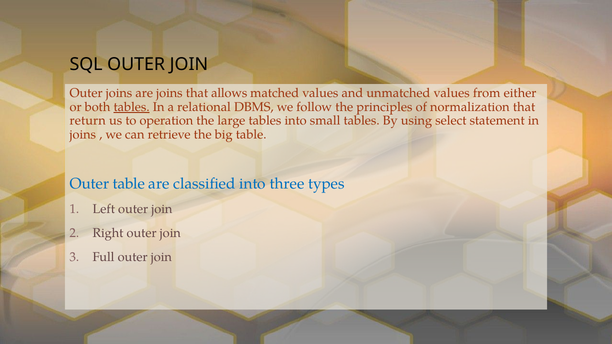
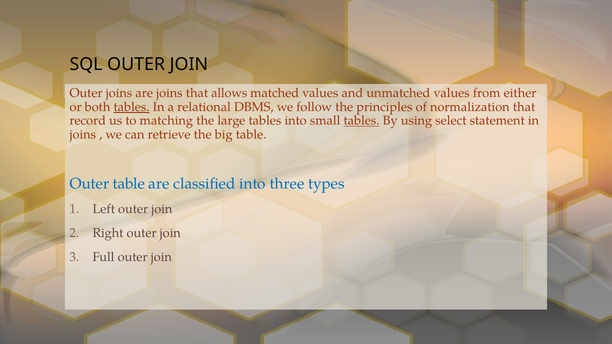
return: return -> record
operation: operation -> matching
tables at (362, 121) underline: none -> present
